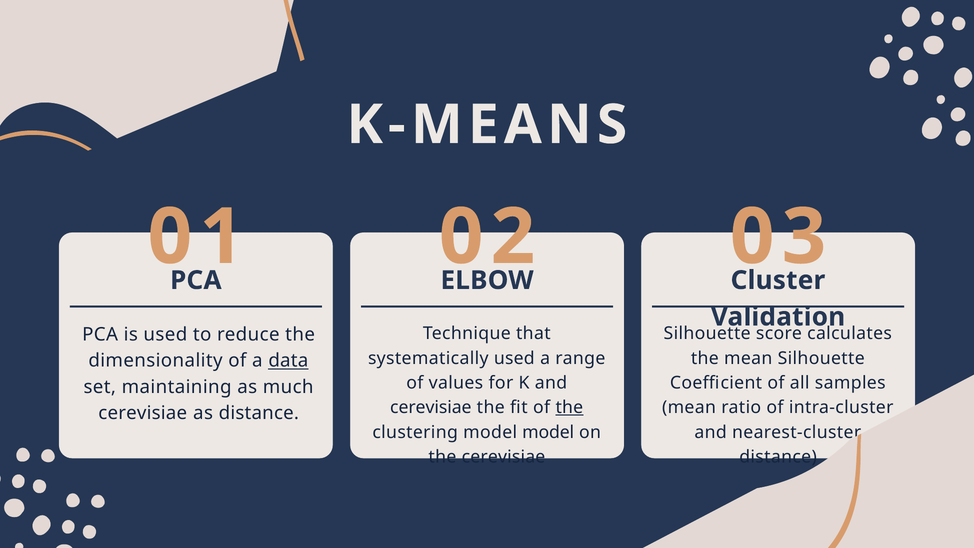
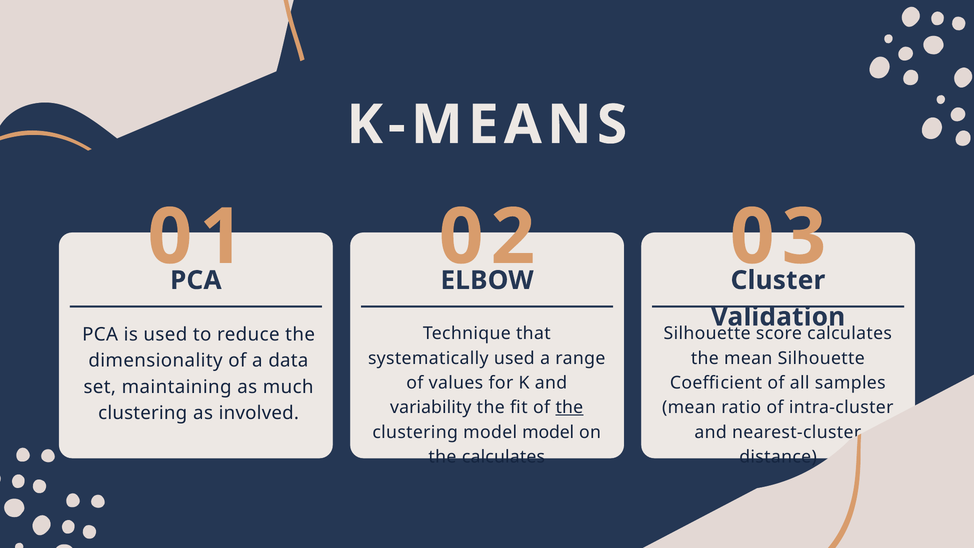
data underline: present -> none
cerevisiae at (431, 408): cerevisiae -> variability
cerevisiae at (143, 413): cerevisiae -> clustering
as distance: distance -> involved
the cerevisiae: cerevisiae -> calculates
